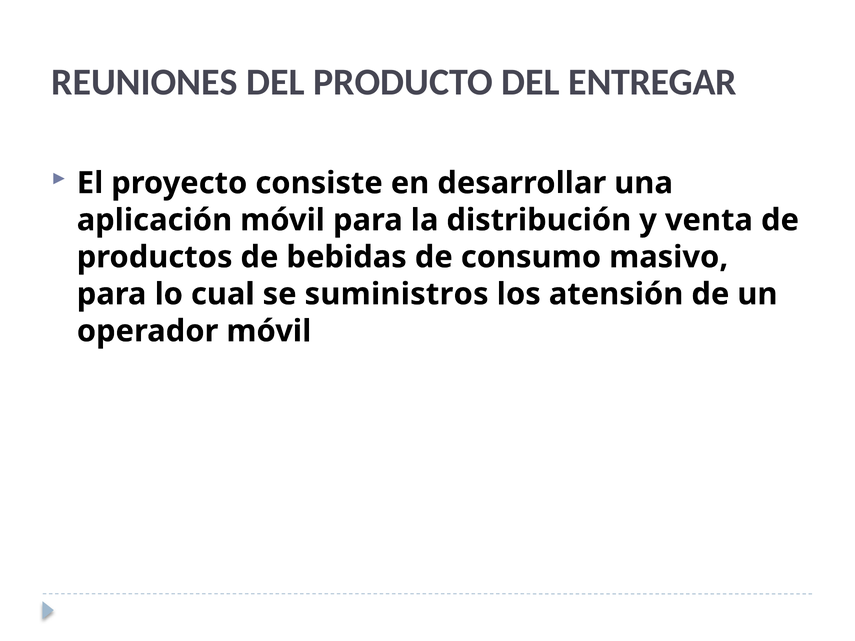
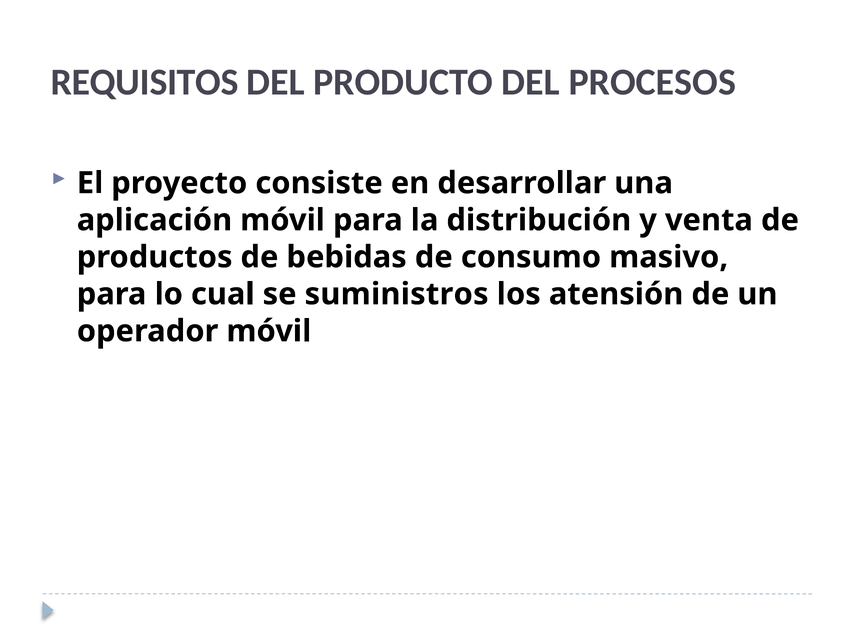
REUNIONES: REUNIONES -> REQUISITOS
ENTREGAR: ENTREGAR -> PROCESOS
